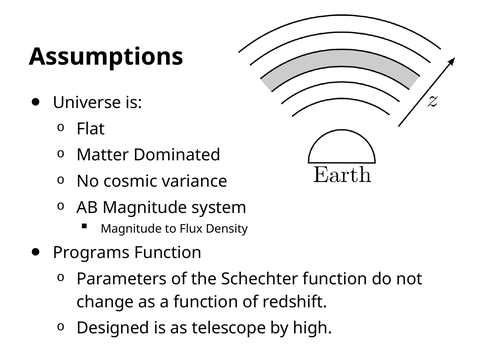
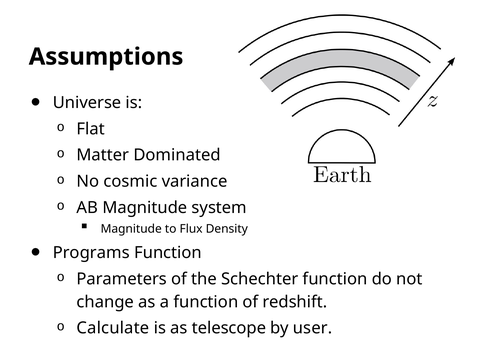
Designed: Designed -> Calculate
high: high -> user
